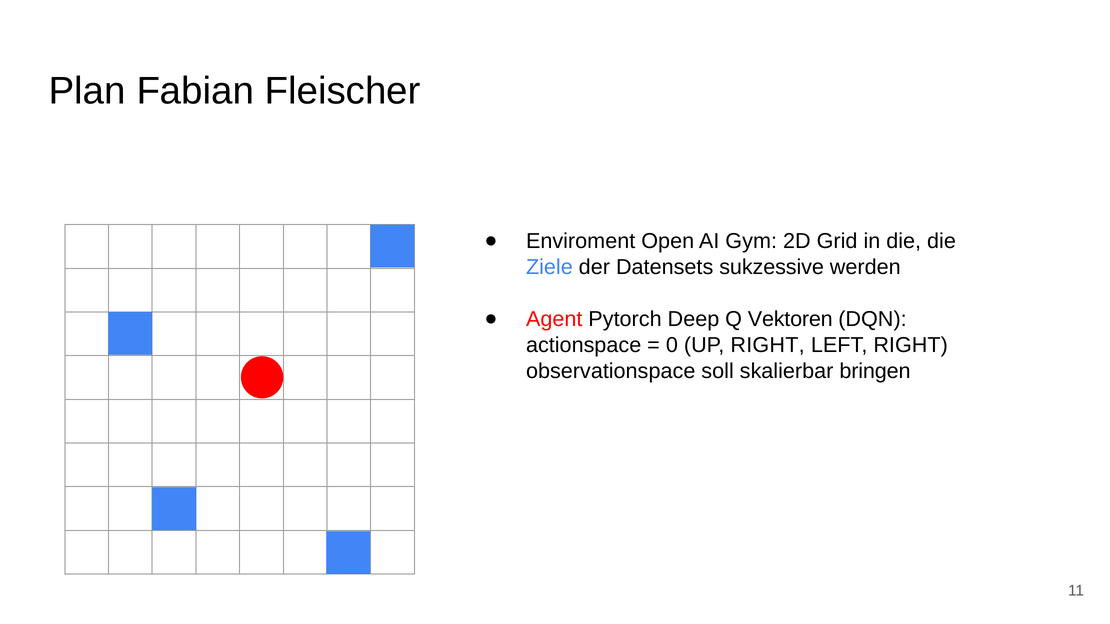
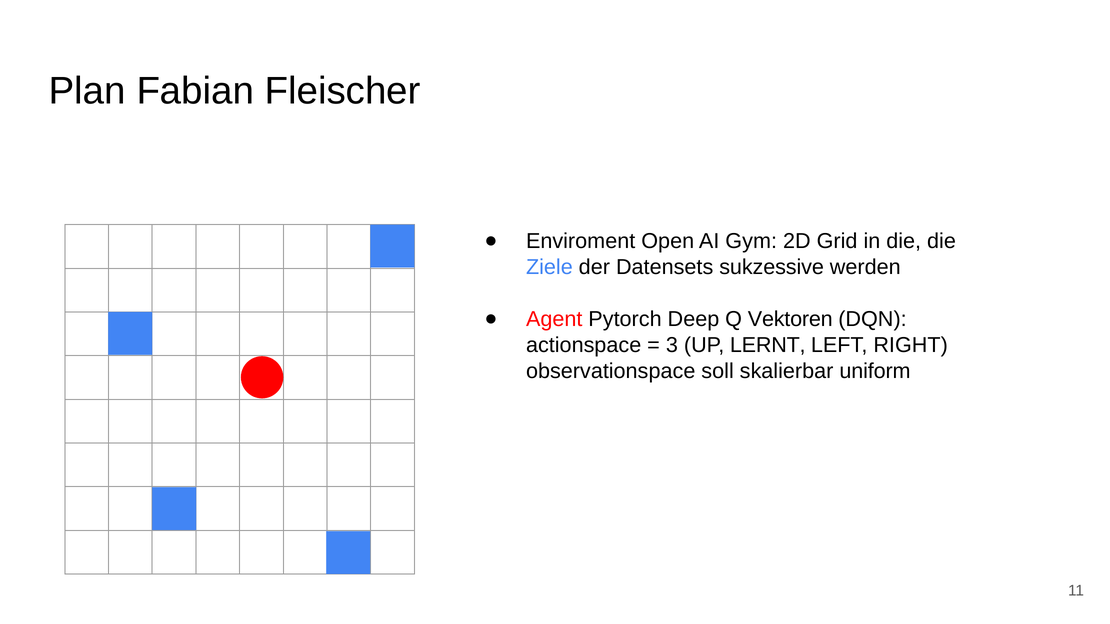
0: 0 -> 3
UP RIGHT: RIGHT -> LERNT
bringen: bringen -> uniform
